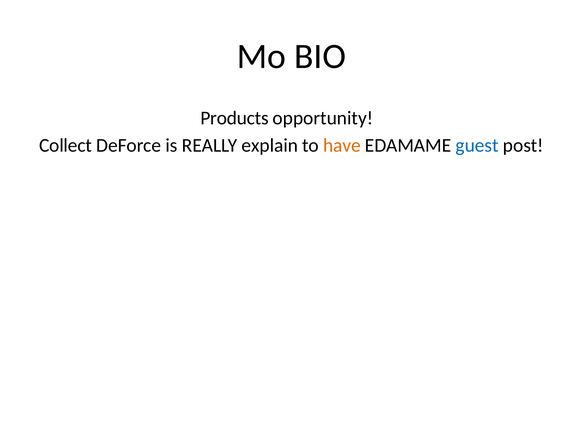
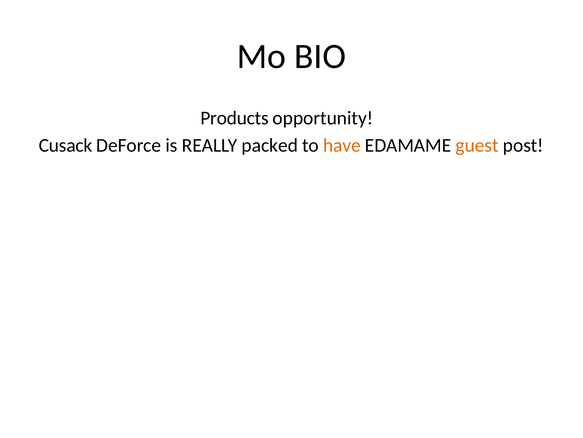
Collect: Collect -> Cusack
explain: explain -> packed
guest colour: blue -> orange
